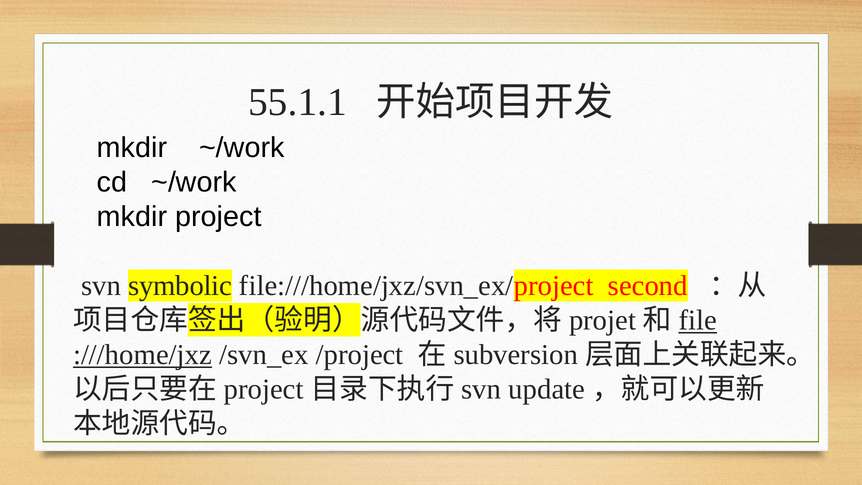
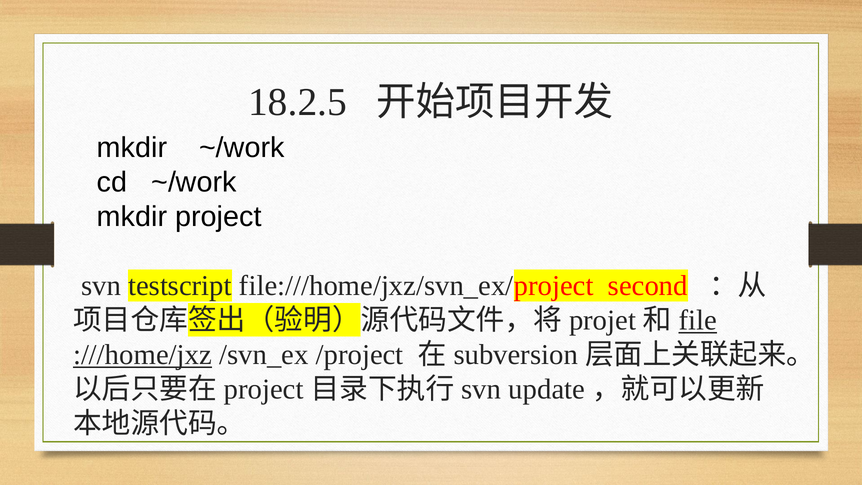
55.1.1: 55.1.1 -> 18.2.5
symbolic: symbolic -> testscript
